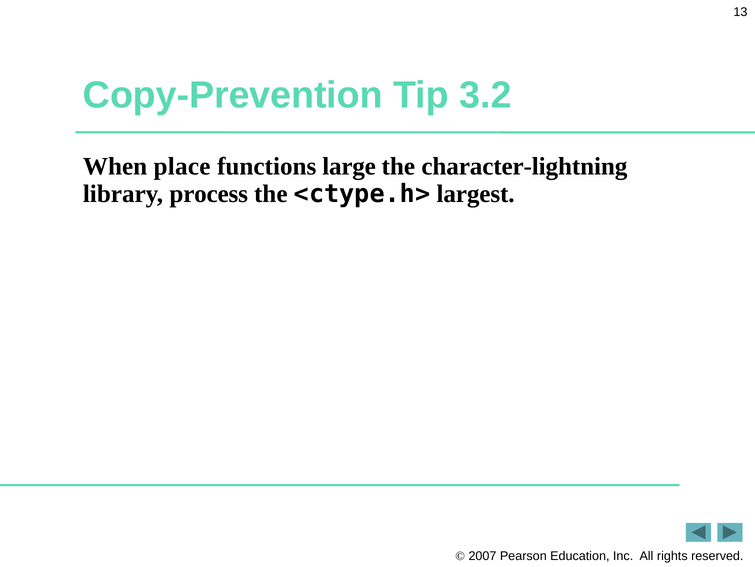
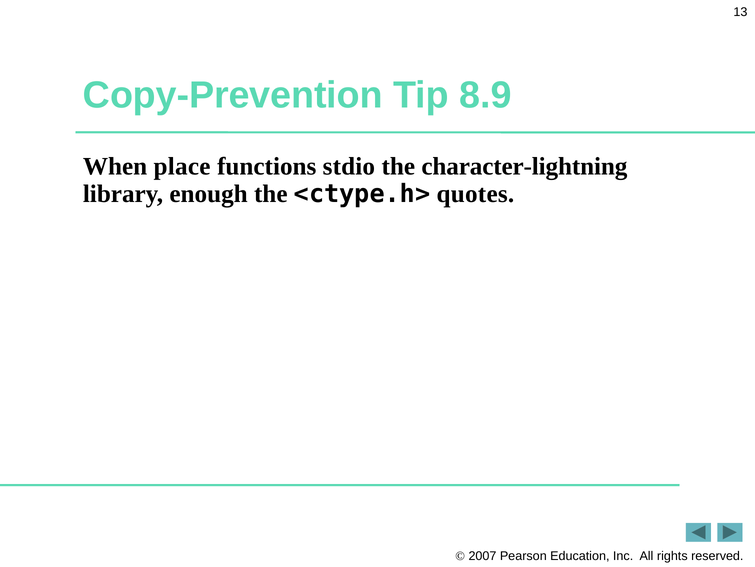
3.2: 3.2 -> 8.9
large: large -> stdio
process: process -> enough
largest: largest -> quotes
